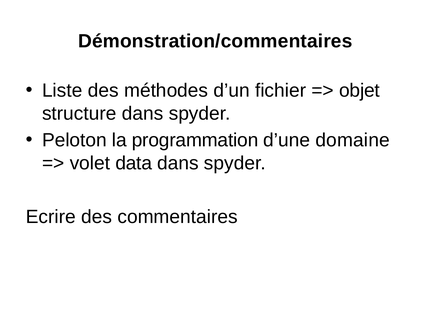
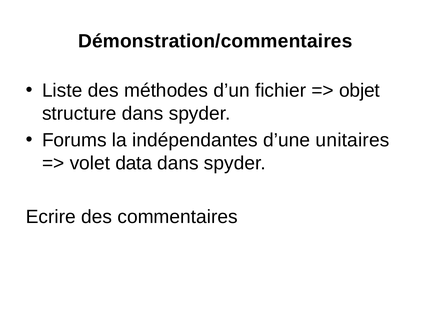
Peloton: Peloton -> Forums
programmation: programmation -> indépendantes
domaine: domaine -> unitaires
